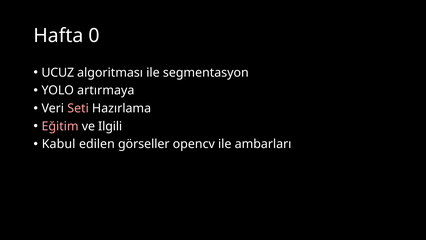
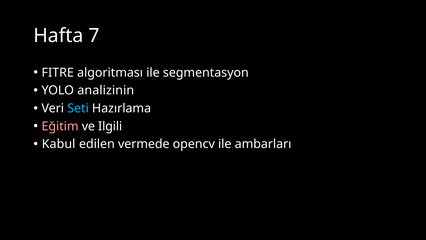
0: 0 -> 7
UCUZ: UCUZ -> FITRE
artırmaya: artırmaya -> analizinin
Seti colour: pink -> light blue
görseller: görseller -> vermede
